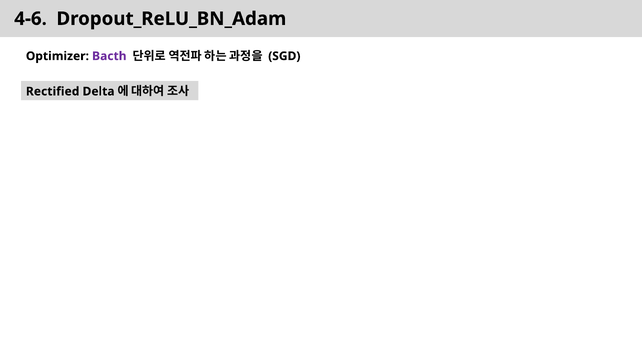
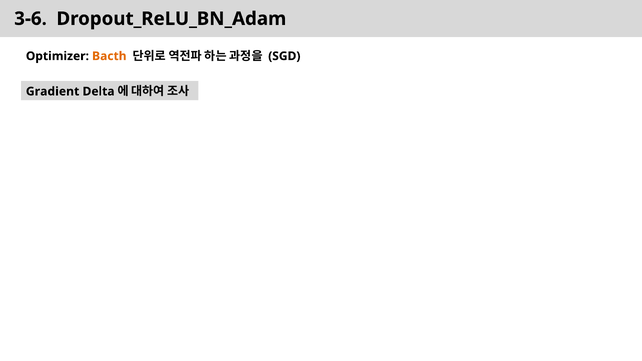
4-6: 4-6 -> 3-6
Bacth colour: purple -> orange
Rectified: Rectified -> Gradient
